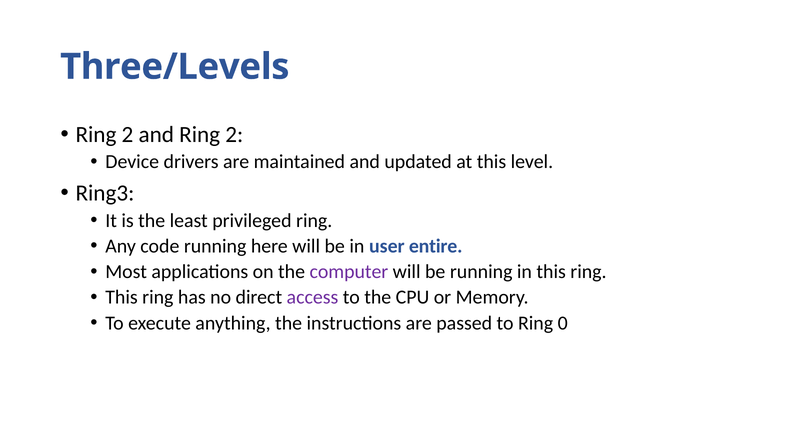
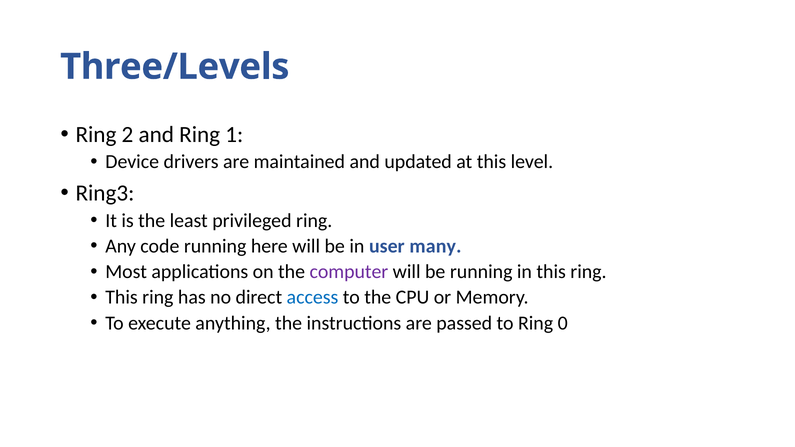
and Ring 2: 2 -> 1
entire: entire -> many
access colour: purple -> blue
